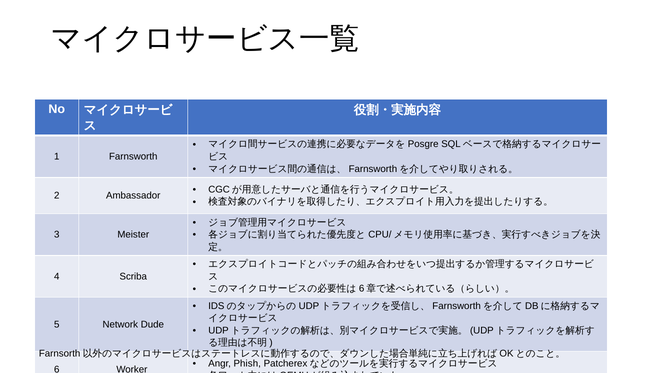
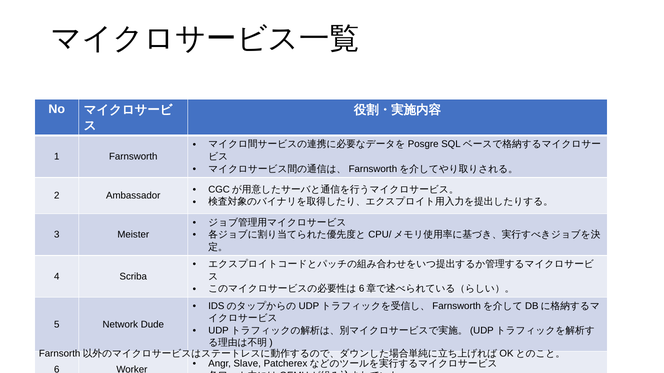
Phish: Phish -> Slave
